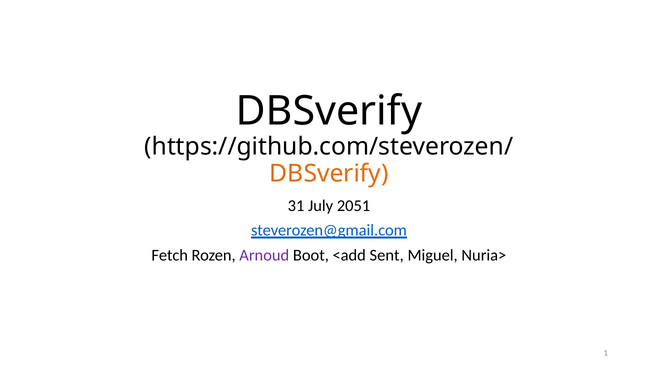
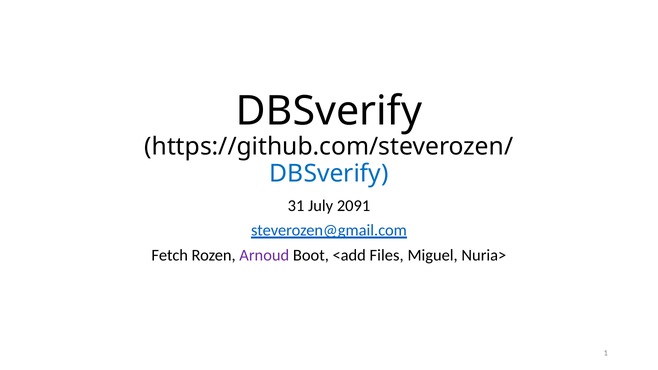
DBSverify at (329, 173) colour: orange -> blue
2051: 2051 -> 2091
Sent: Sent -> Files
